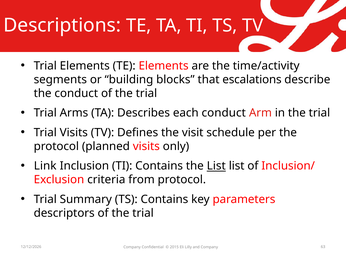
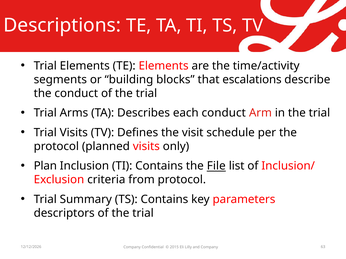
Link: Link -> Plan
the List: List -> File
